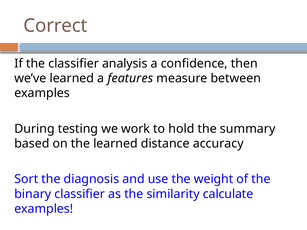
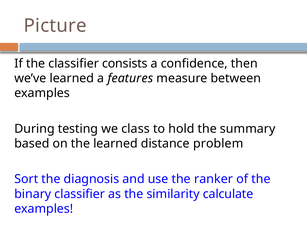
Correct: Correct -> Picture
analysis: analysis -> consists
work: work -> class
accuracy: accuracy -> problem
weight: weight -> ranker
